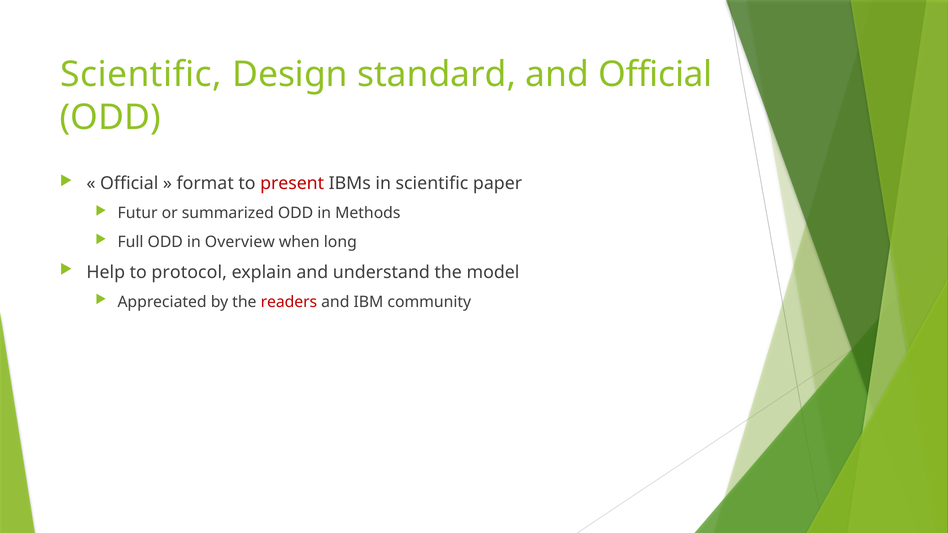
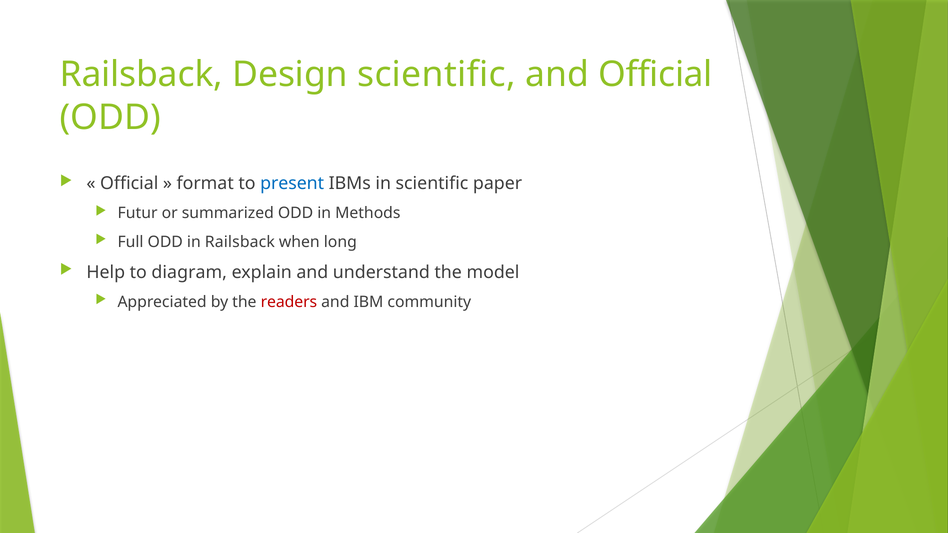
Scientific at (141, 75): Scientific -> Railsback
Design standard: standard -> scientific
present colour: red -> blue
in Overview: Overview -> Railsback
protocol: protocol -> diagram
